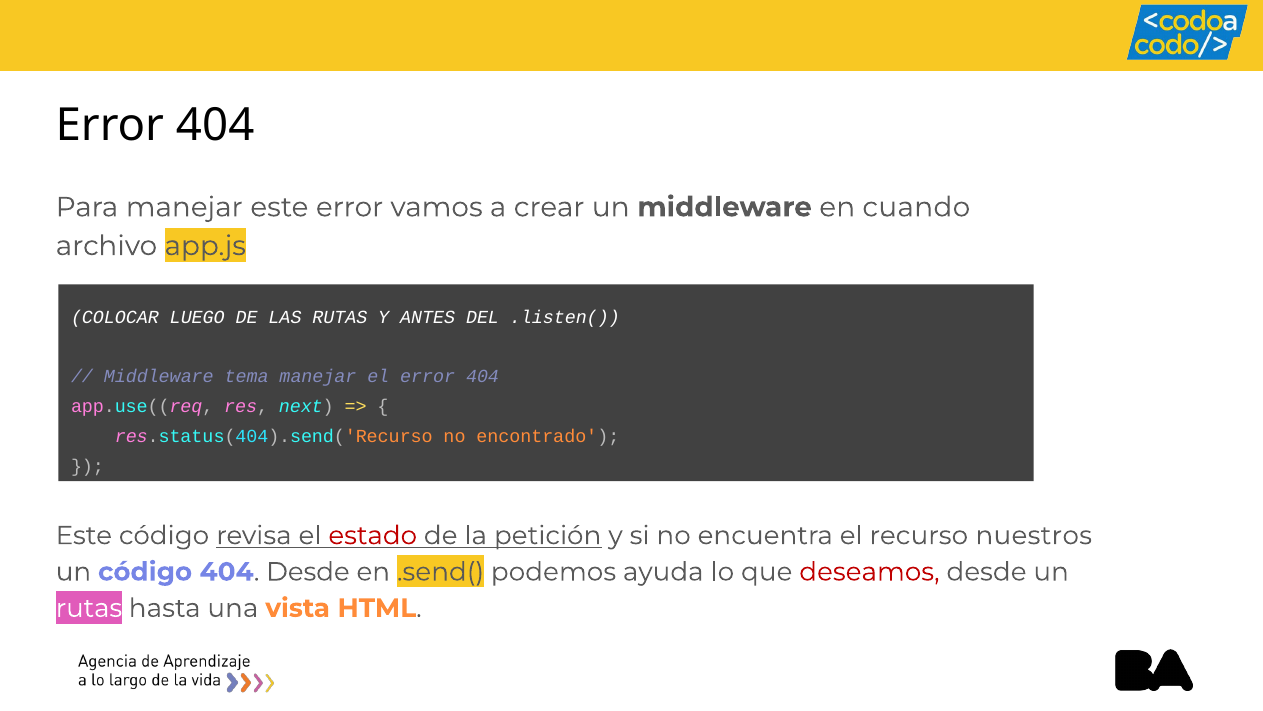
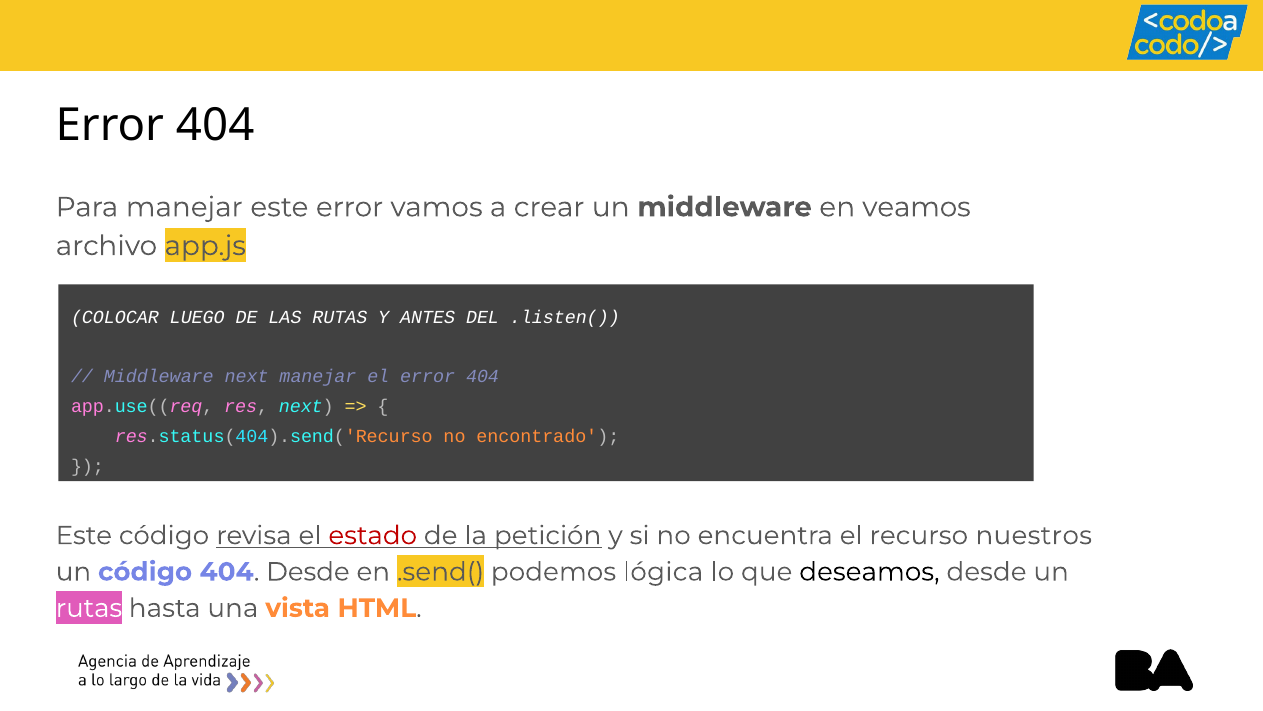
cuando: cuando -> veamos
Middleware tema: tema -> next
ayuda: ayuda -> lógica
deseamos colour: red -> black
